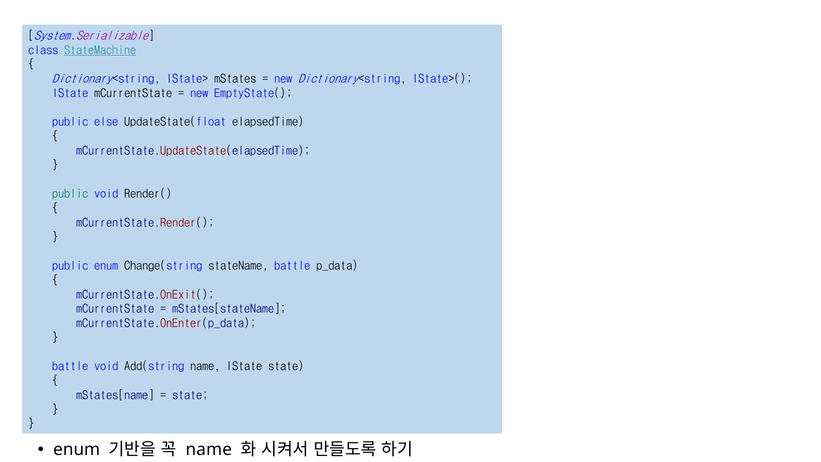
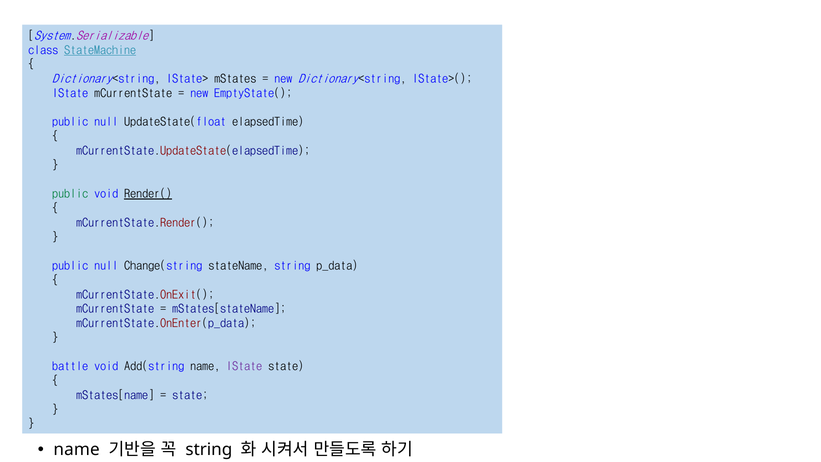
else at (106, 122): else -> null
Render( underline: none -> present
enum at (106, 266): enum -> null
stateName battle: battle -> string
IState at (244, 366) colour: black -> purple
enum at (77, 449): enum -> name
name at (209, 449): name -> string
